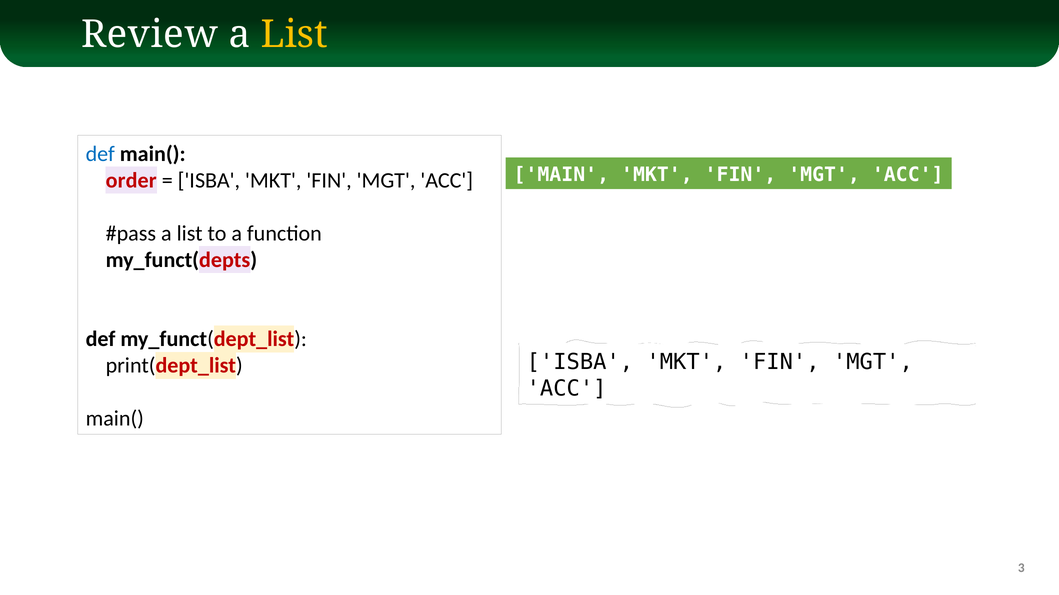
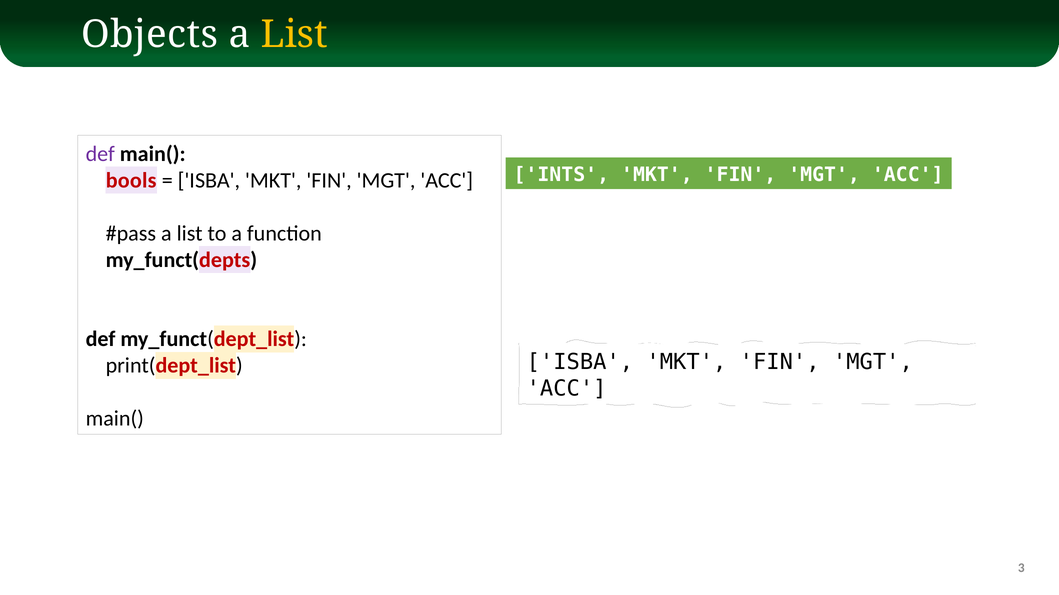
Review: Review -> Objects
def at (100, 154) colour: blue -> purple
MAIN: MAIN -> INTS
order: order -> bools
